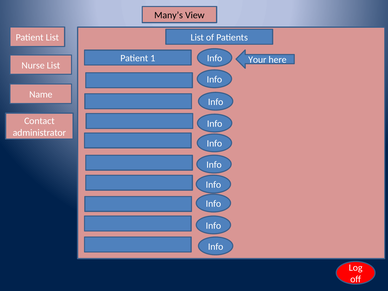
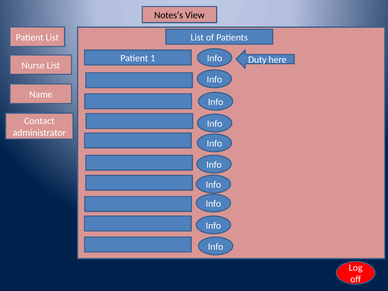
Many’s: Many’s -> Notes’s
Your: Your -> Duty
